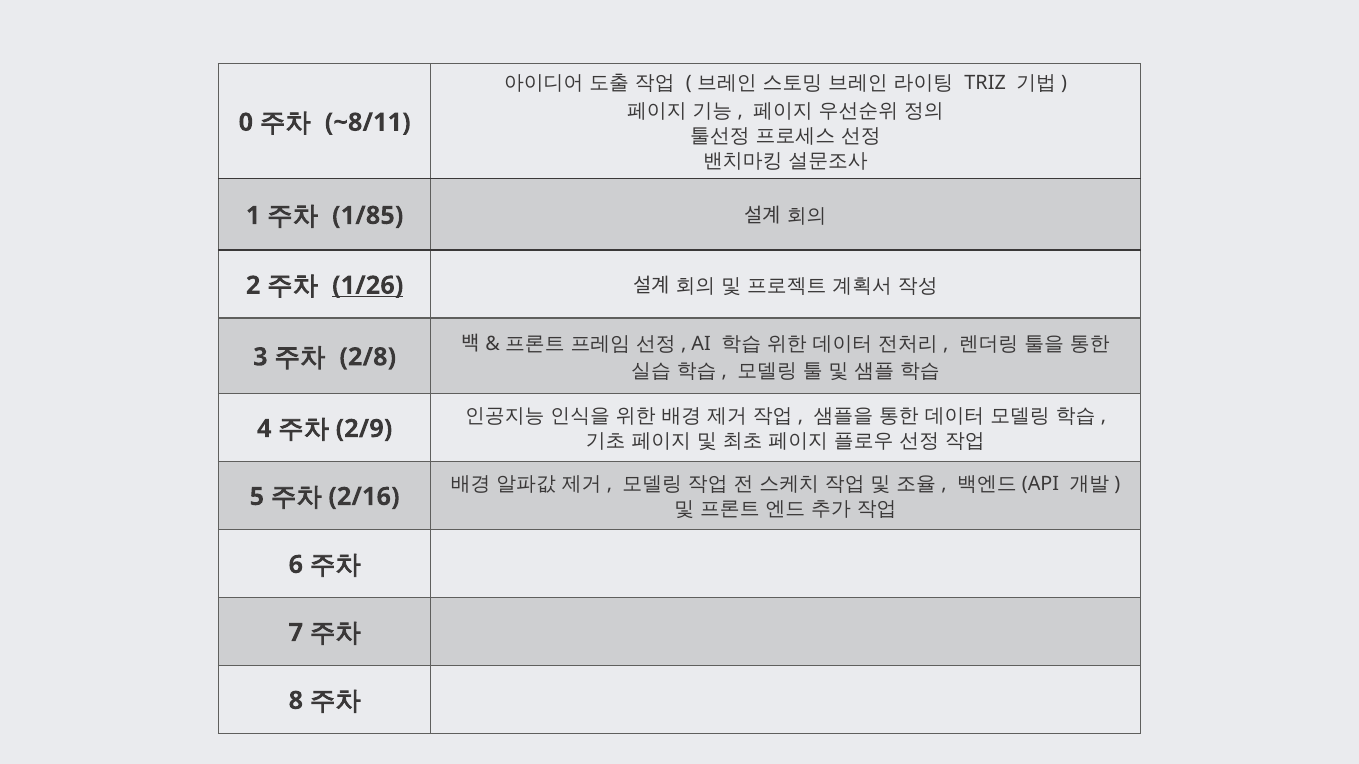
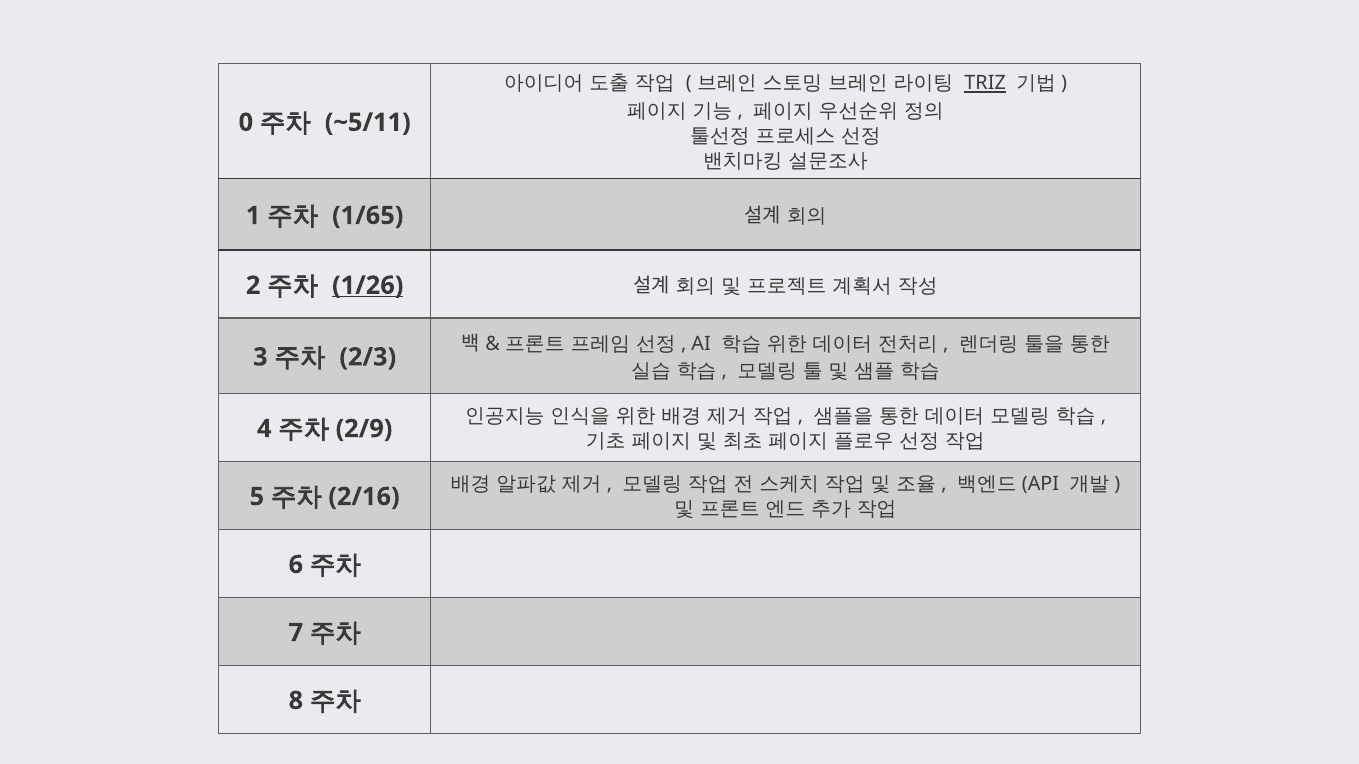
TRIZ underline: none -> present
~8/11: ~8/11 -> ~5/11
1/85: 1/85 -> 1/65
2/8: 2/8 -> 2/3
